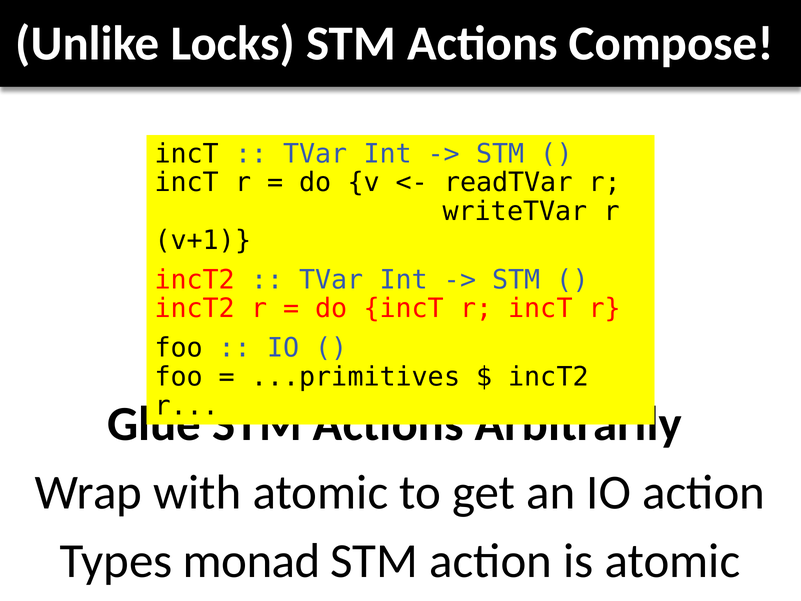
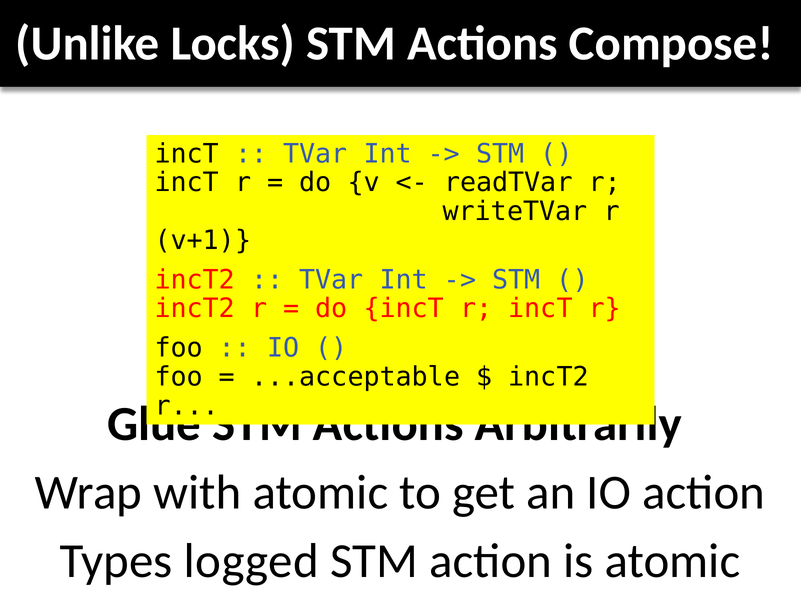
...primitives: ...primitives -> ...acceptable
monad: monad -> logged
